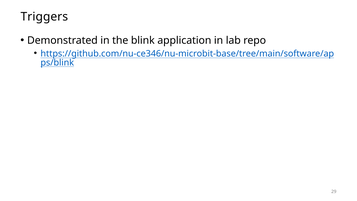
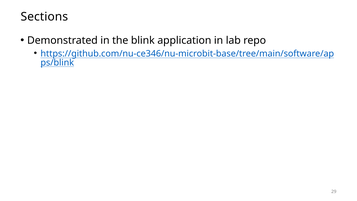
Triggers: Triggers -> Sections
